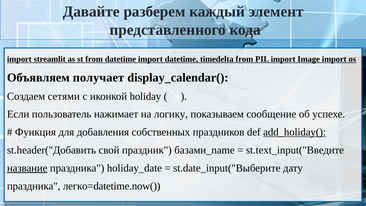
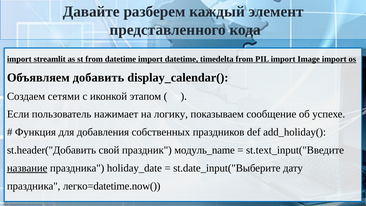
получает: получает -> добавить
holiday: holiday -> этапом
add_holiday( underline: present -> none
базами_name: базами_name -> модуль_name
